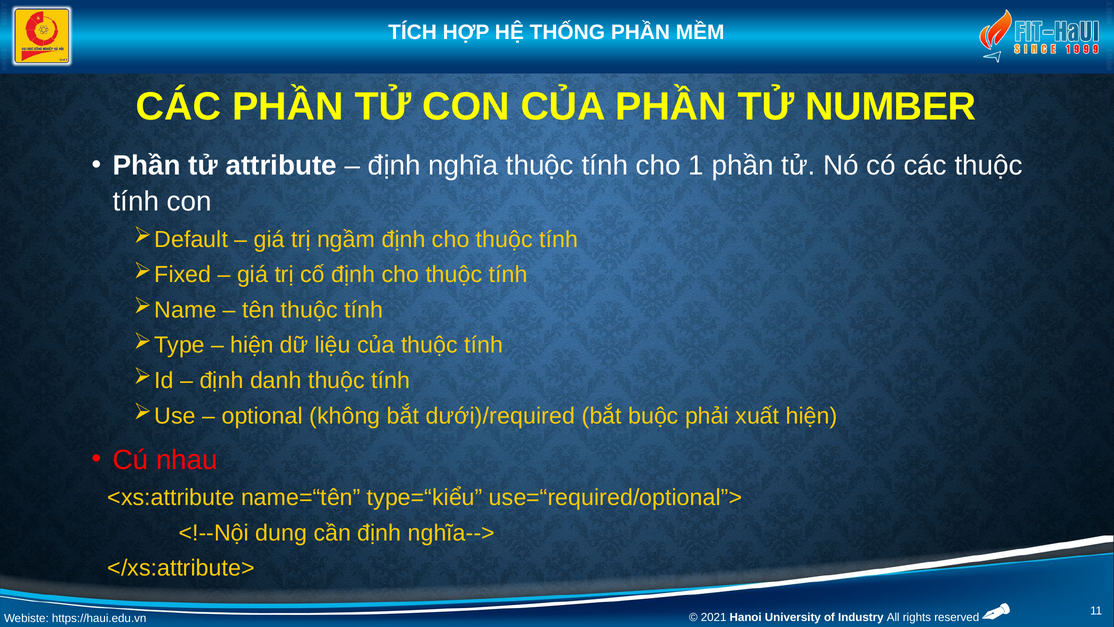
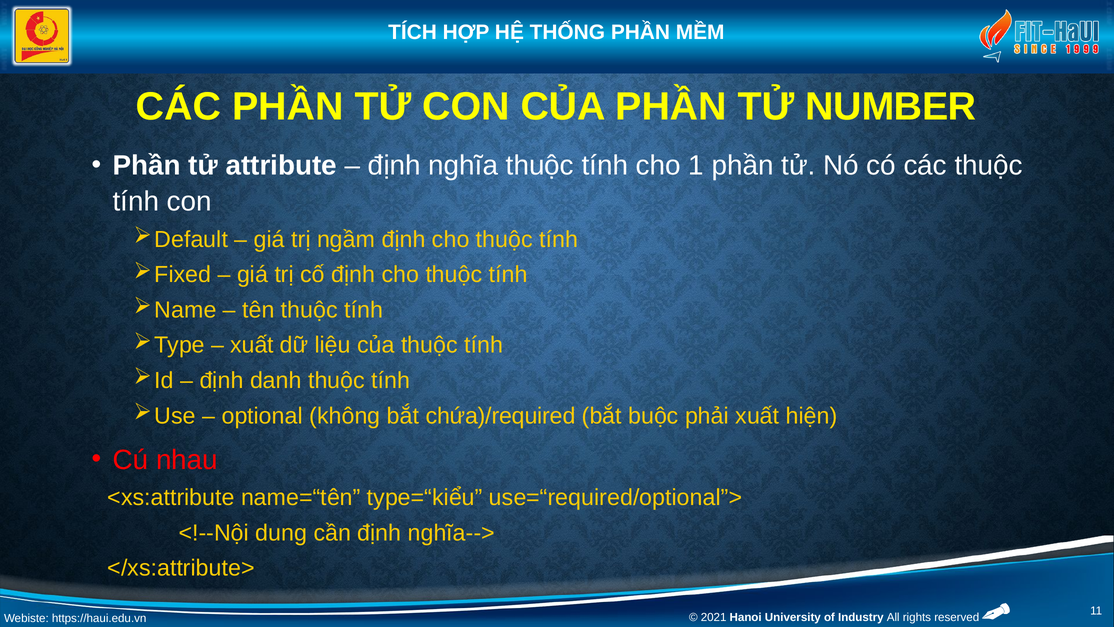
hiện at (252, 345): hiện -> xuất
dưới)/required: dưới)/required -> chứa)/required
